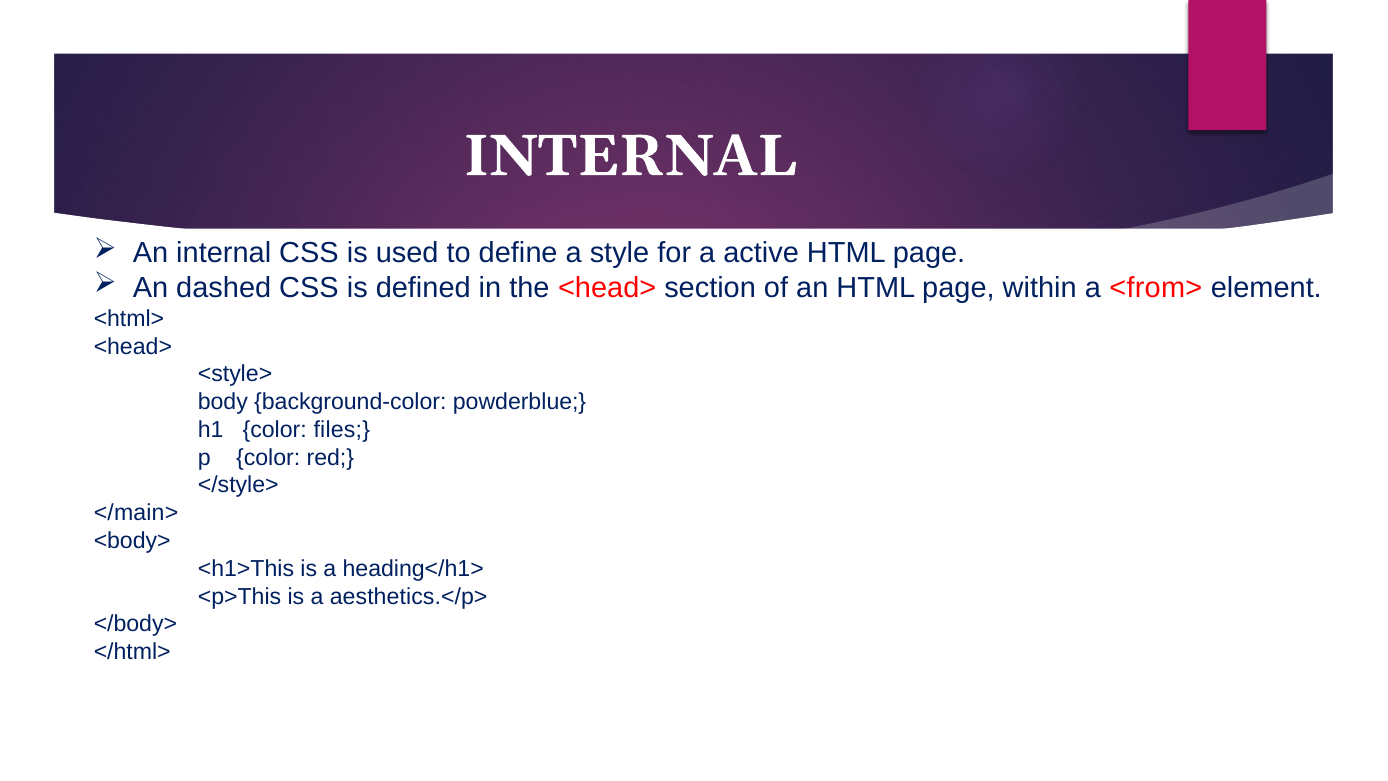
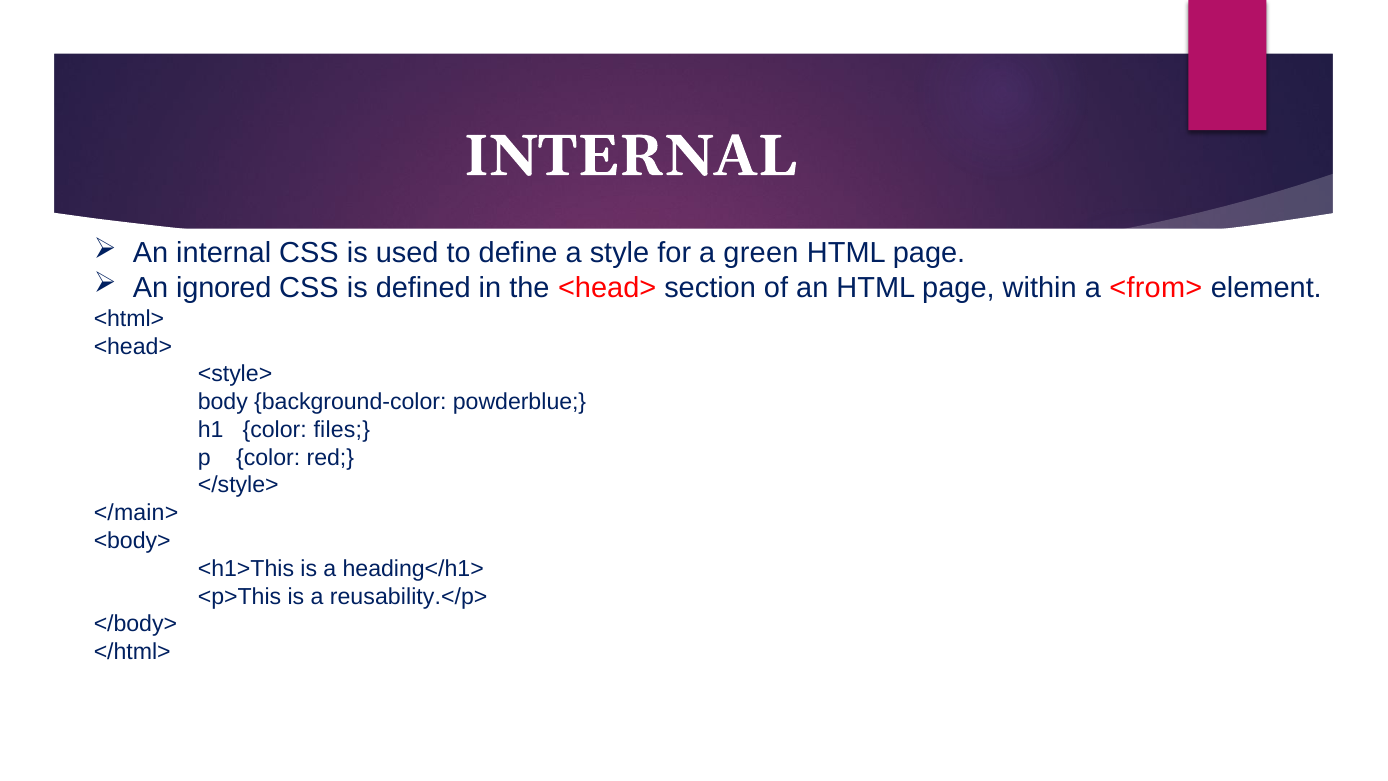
active: active -> green
dashed: dashed -> ignored
aesthetics.</p>: aesthetics.</p> -> reusability.</p>
